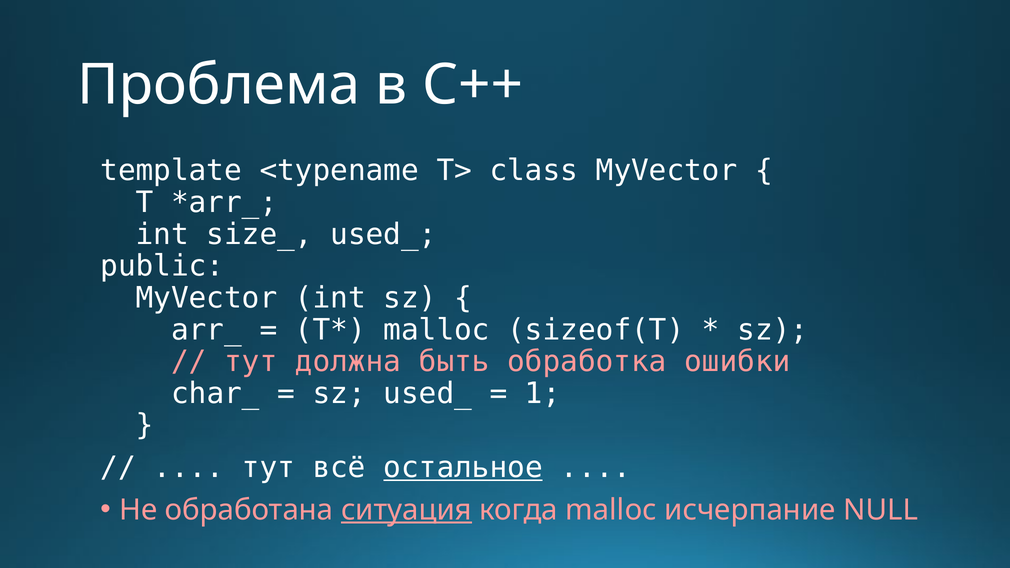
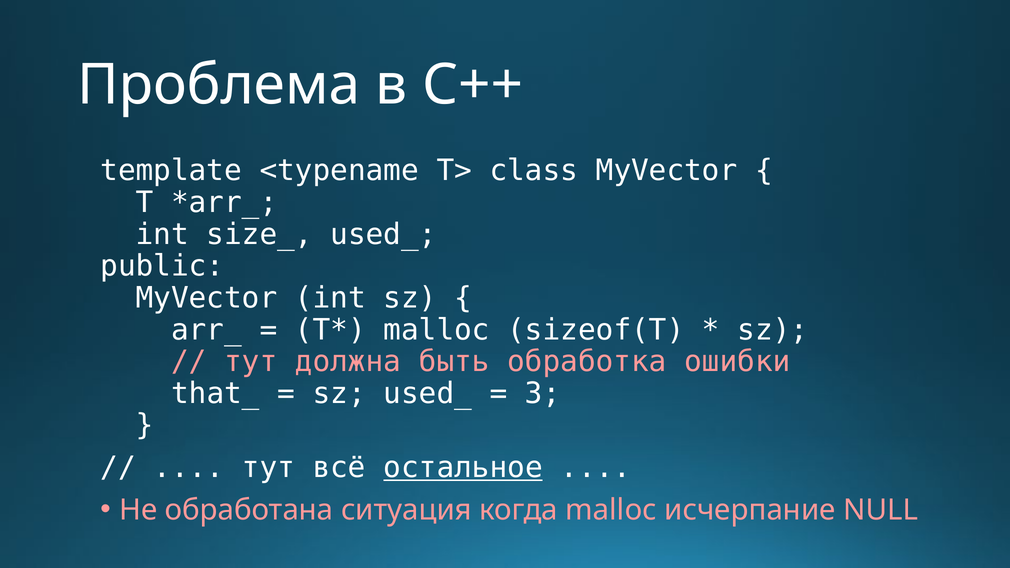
char_: char_ -> that_
1: 1 -> 3
ситуация underline: present -> none
